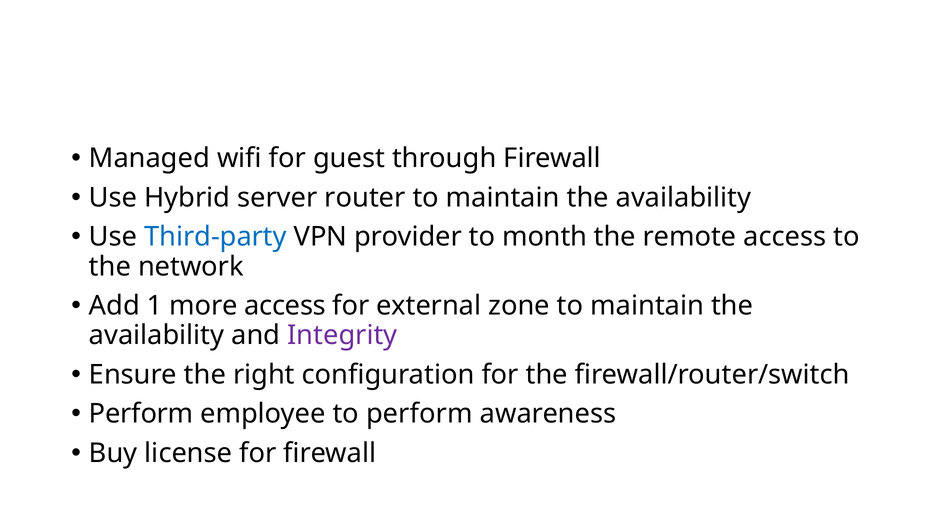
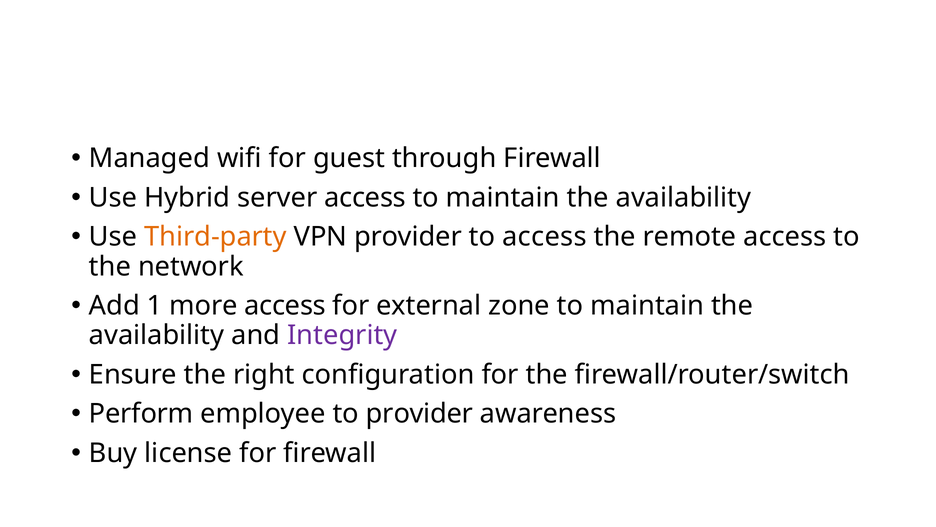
server router: router -> access
Third-party colour: blue -> orange
to month: month -> access
to perform: perform -> provider
